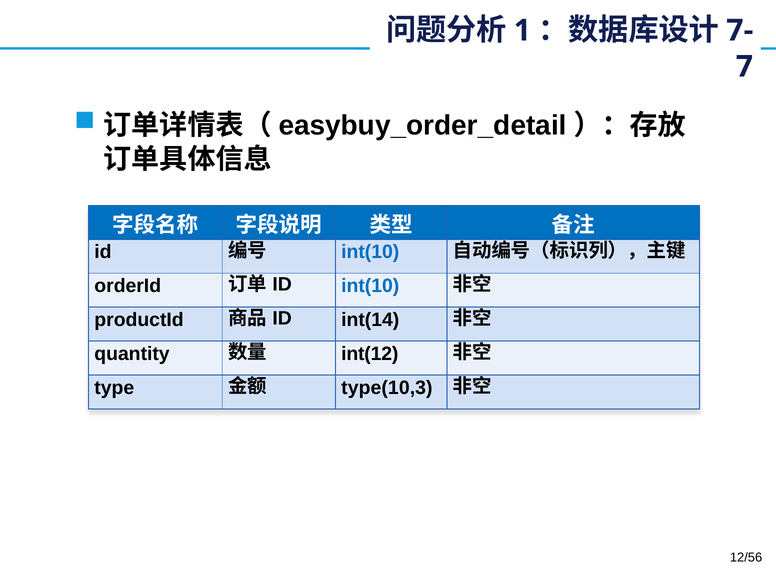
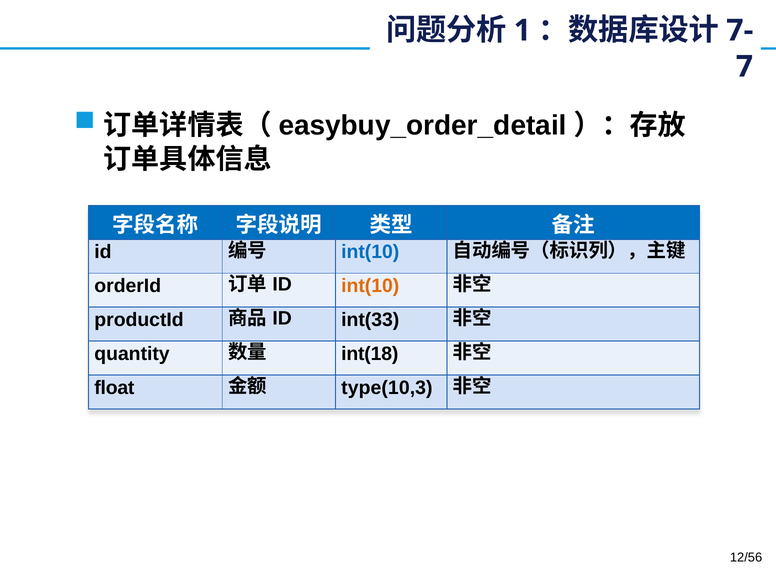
int(10 at (370, 286) colour: blue -> orange
int(14: int(14 -> int(33
int(12: int(12 -> int(18
type: type -> float
